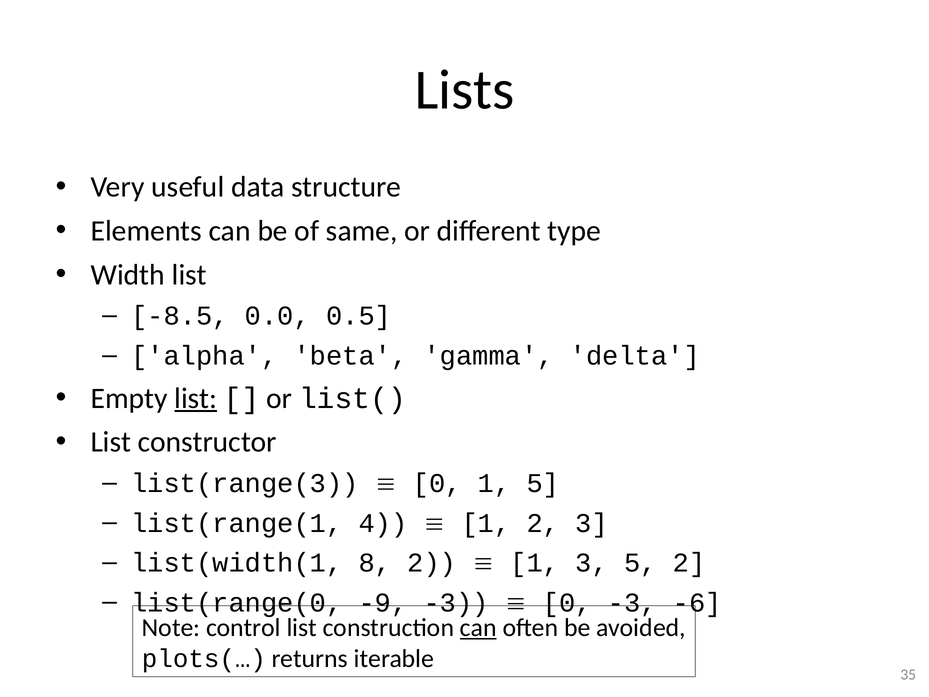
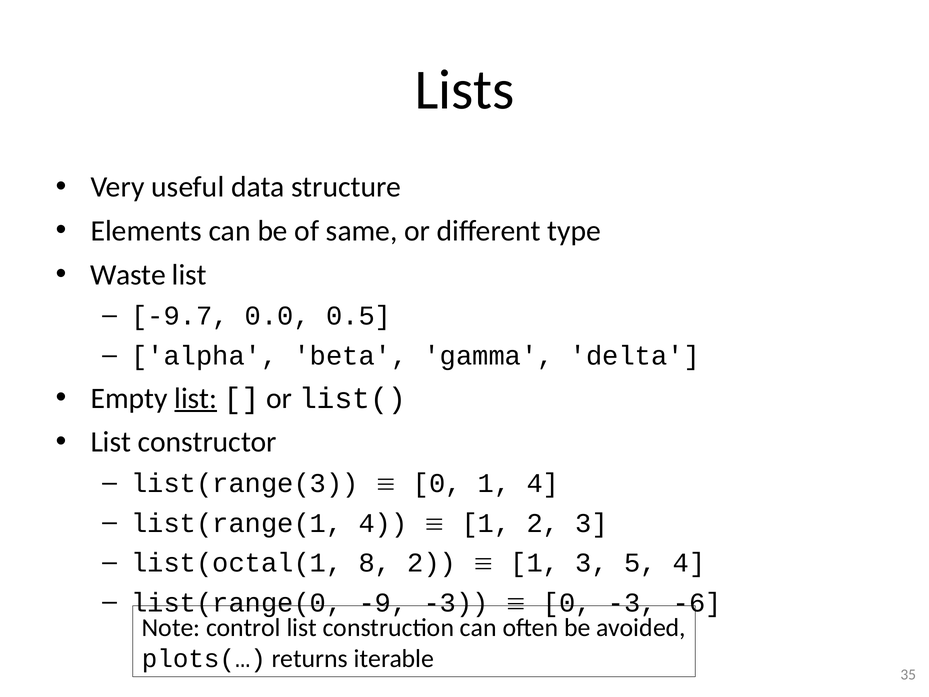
Width: Width -> Waste
-8.5: -8.5 -> -9.7
1 5: 5 -> 4
list(width(1: list(width(1 -> list(octal(1
5 2: 2 -> 4
can at (478, 628) underline: present -> none
